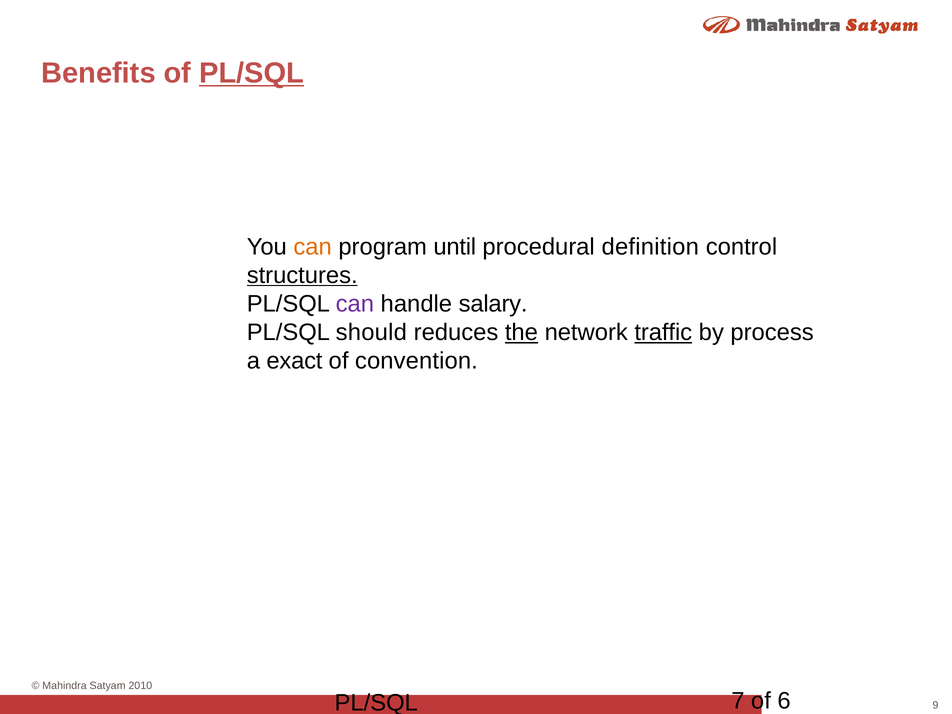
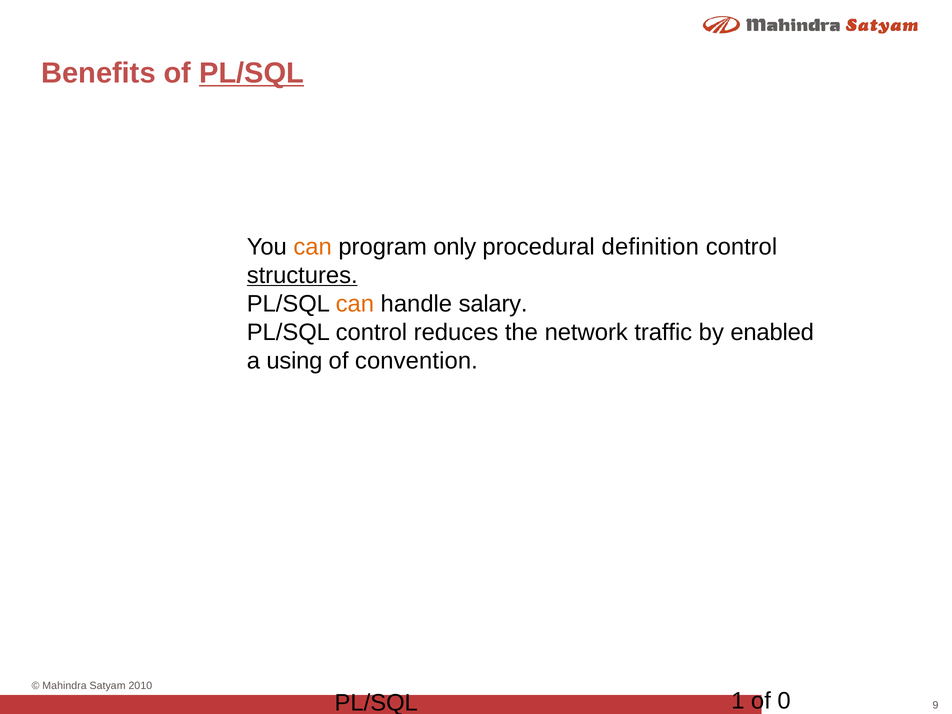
until: until -> only
can at (355, 304) colour: purple -> orange
PL/SQL should: should -> control
the underline: present -> none
traffic underline: present -> none
process: process -> enabled
exact: exact -> using
7: 7 -> 1
6: 6 -> 0
